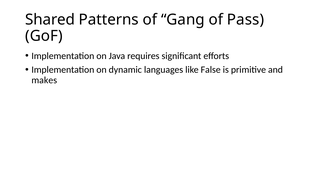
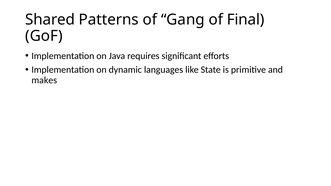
Pass: Pass -> Final
False: False -> State
